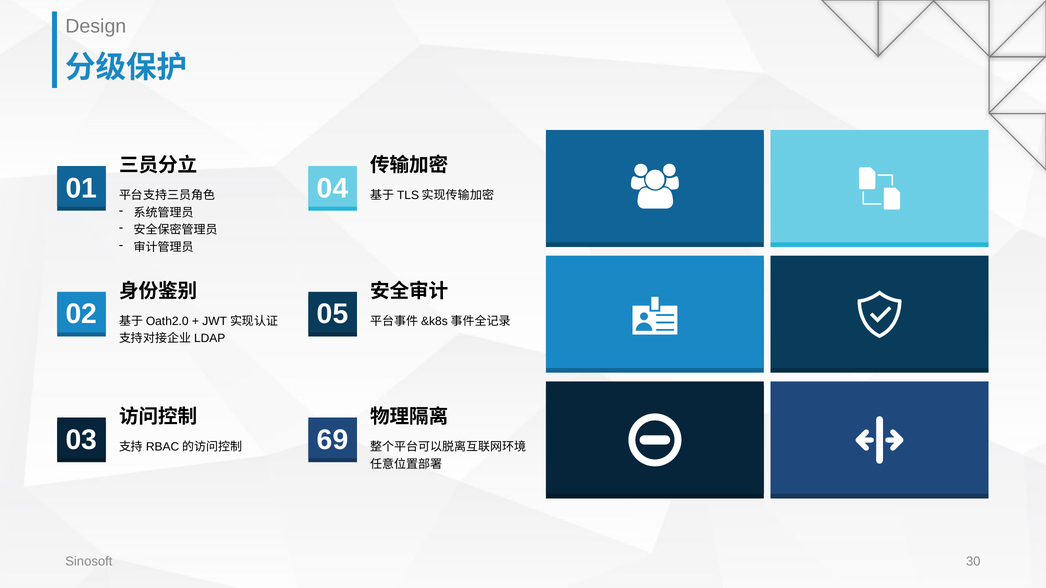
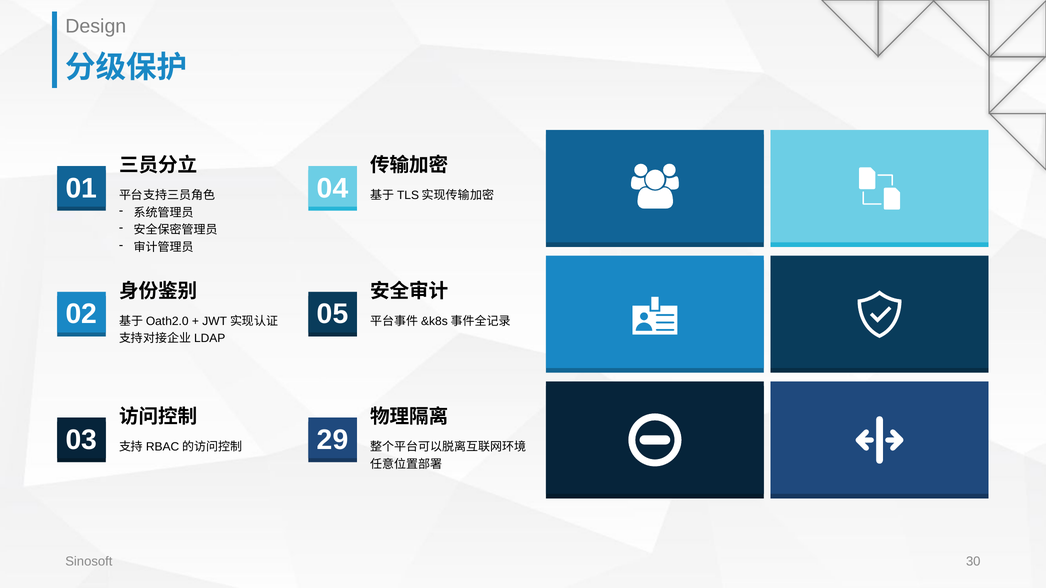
69: 69 -> 29
